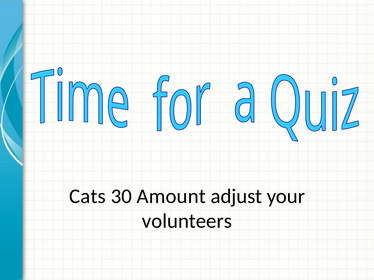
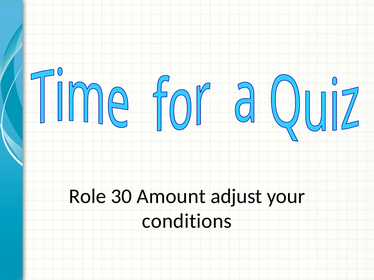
Cats: Cats -> Role
volunteers: volunteers -> conditions
